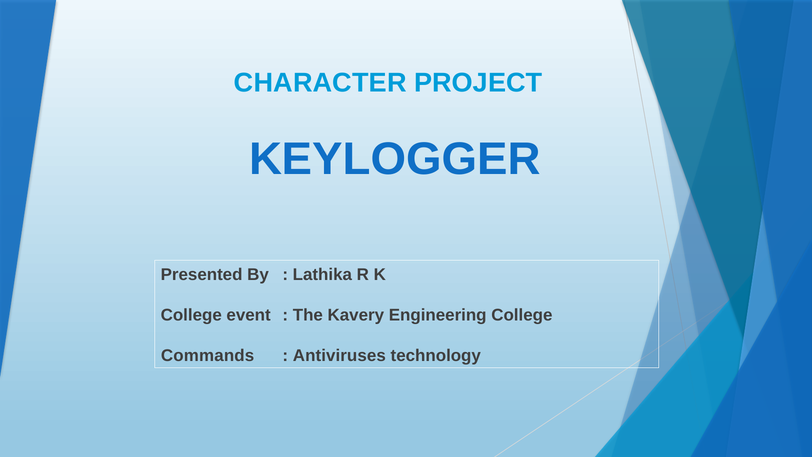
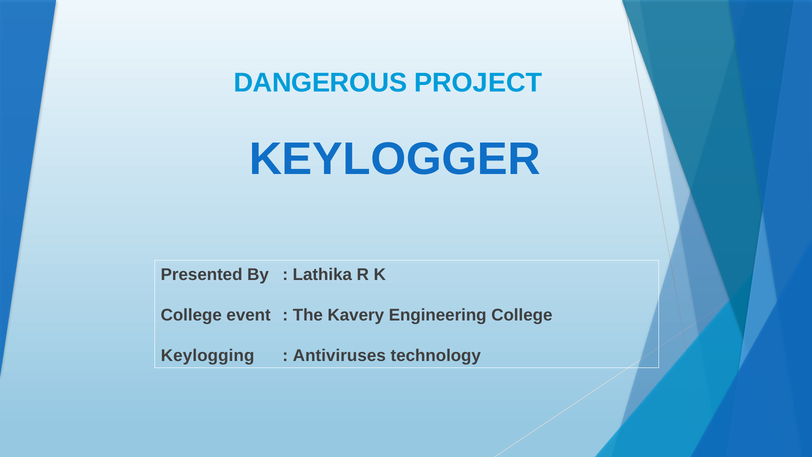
CHARACTER: CHARACTER -> DANGEROUS
Commands: Commands -> Keylogging
